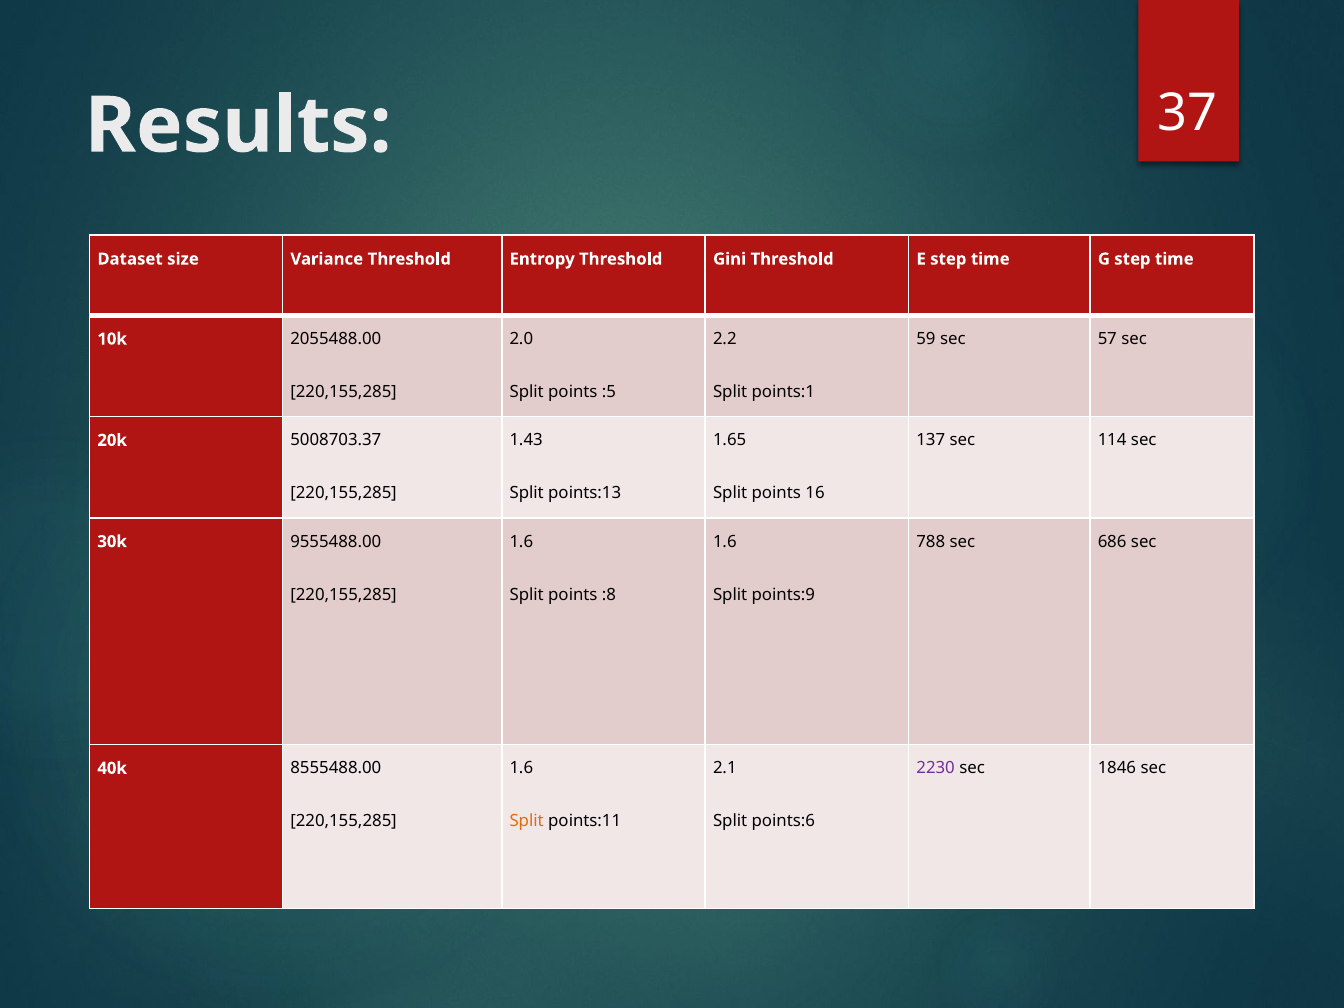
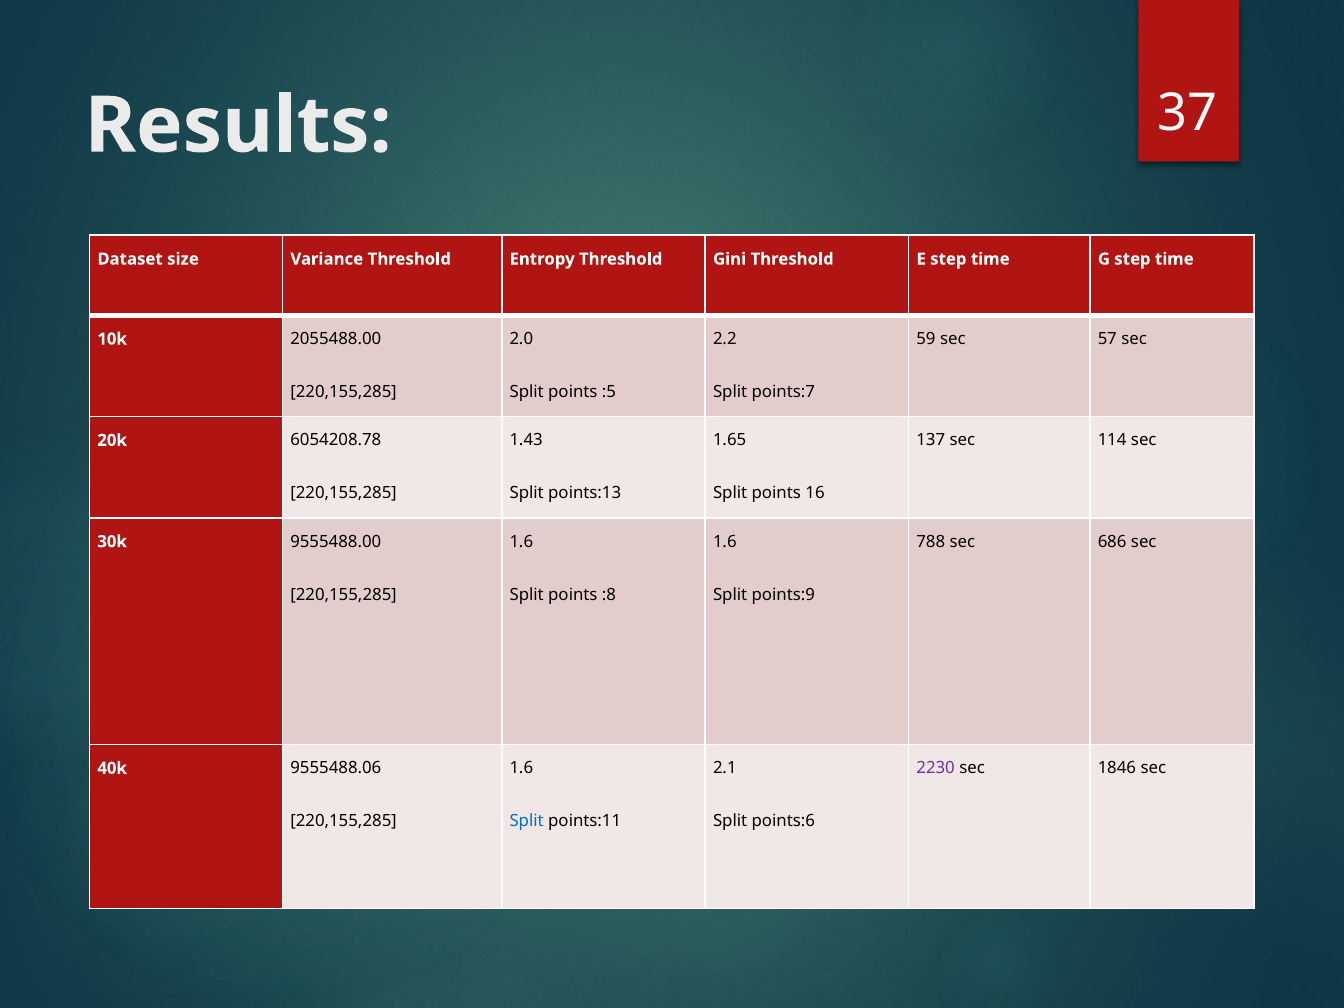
points:1: points:1 -> points:7
5008703.37: 5008703.37 -> 6054208.78
8555488.00: 8555488.00 -> 9555488.06
Split at (527, 821) colour: orange -> blue
